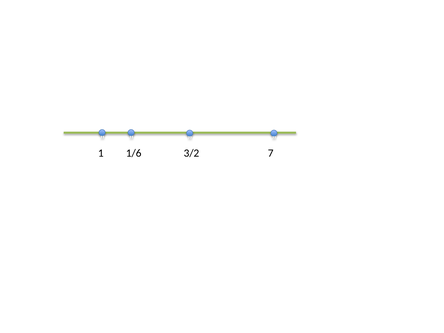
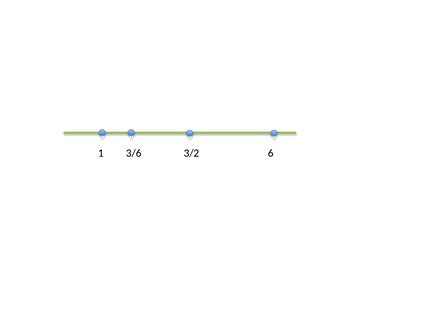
1/6: 1/6 -> 3/6
7: 7 -> 6
